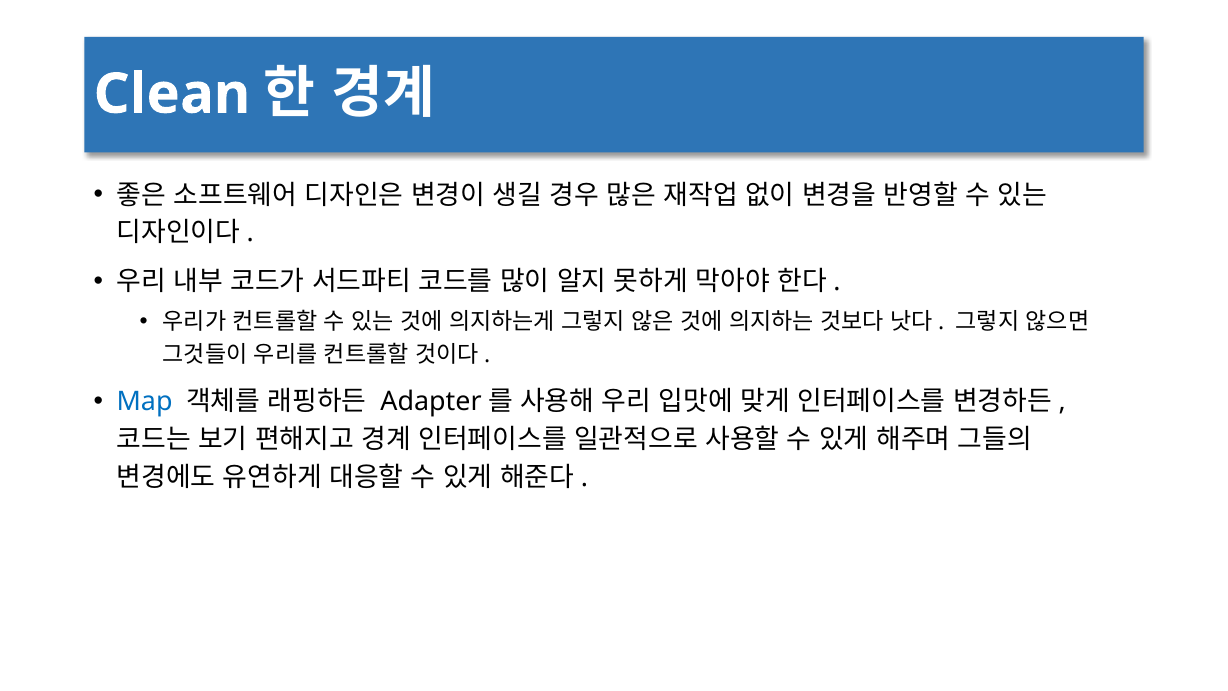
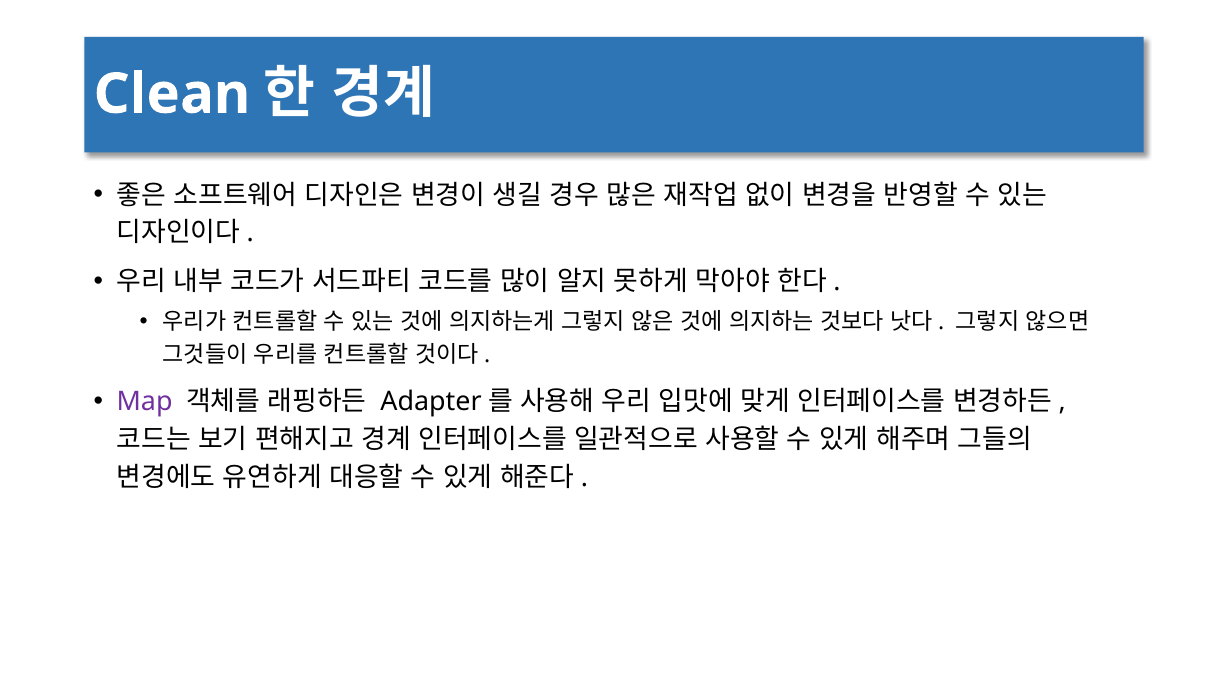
Map colour: blue -> purple
